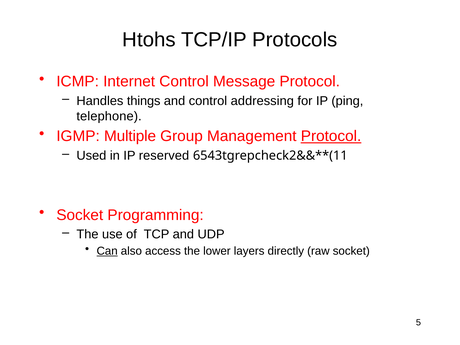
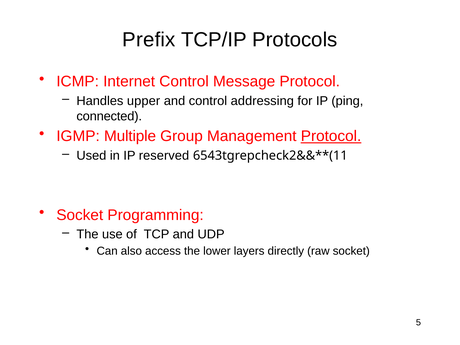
Htohs: Htohs -> Prefix
things: things -> upper
telephone: telephone -> connected
Can underline: present -> none
